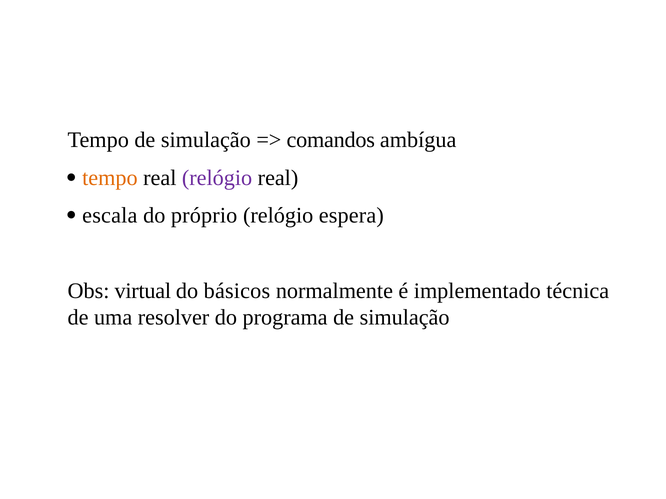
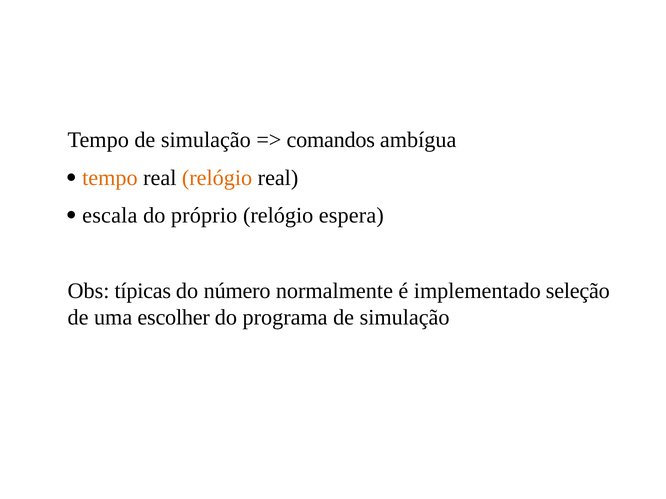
relógio at (217, 178) colour: purple -> orange
virtual: virtual -> típicas
básicos: básicos -> número
técnica: técnica -> seleção
resolver: resolver -> escolher
